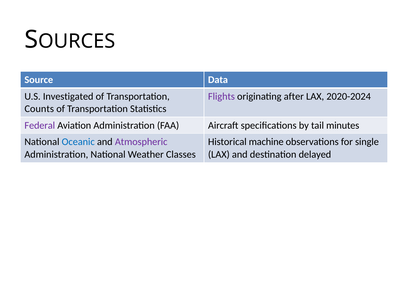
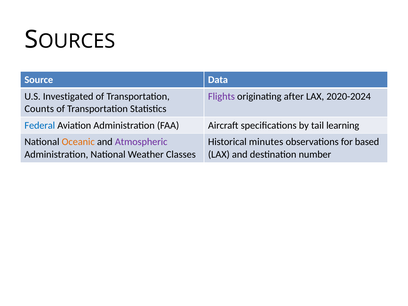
Federal colour: purple -> blue
minutes: minutes -> learning
Oceanic colour: blue -> orange
machine: machine -> minutes
single: single -> based
delayed: delayed -> number
